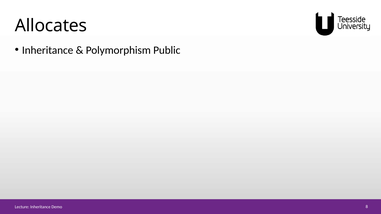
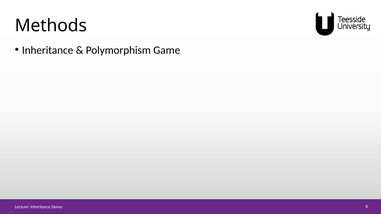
Allocates: Allocates -> Methods
Public: Public -> Game
